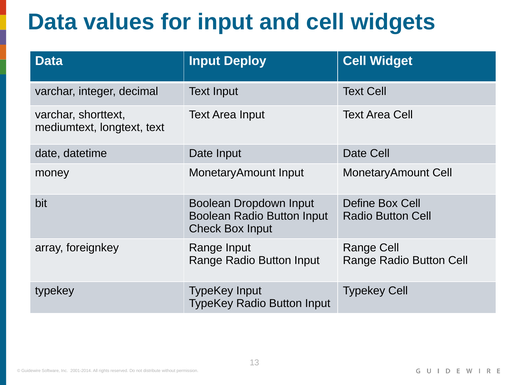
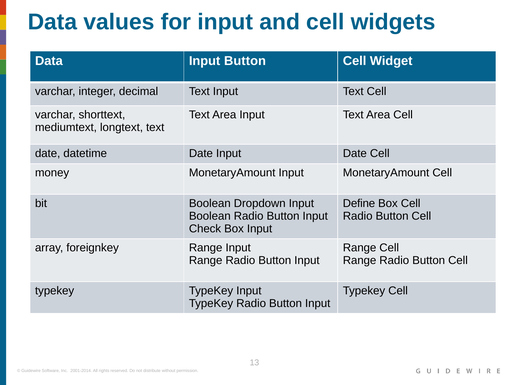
Input Deploy: Deploy -> Button
